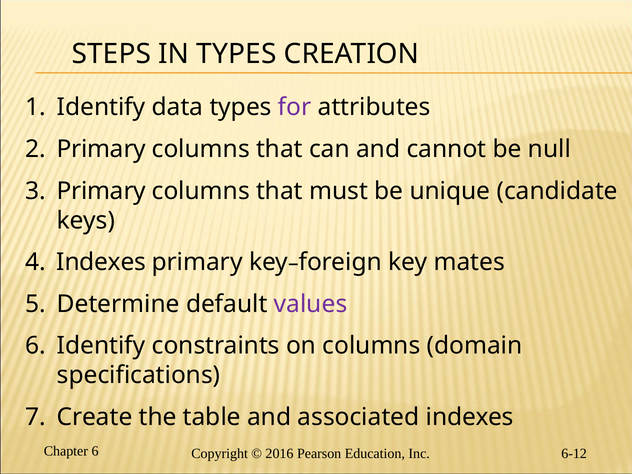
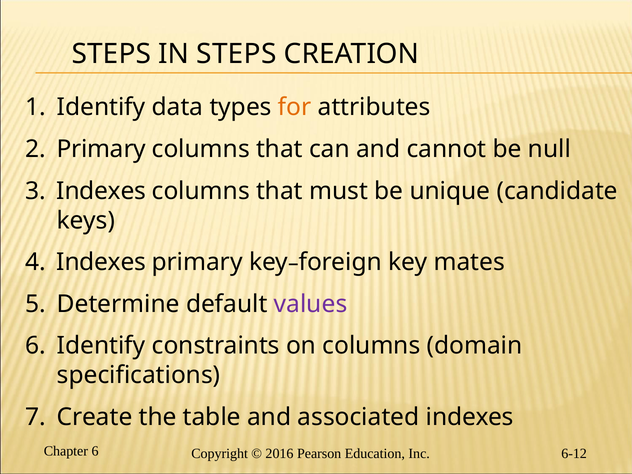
IN TYPES: TYPES -> STEPS
for colour: purple -> orange
Primary at (101, 191): Primary -> Indexes
